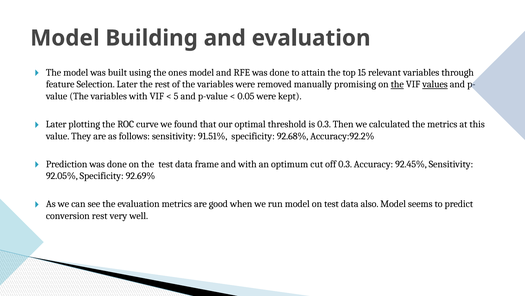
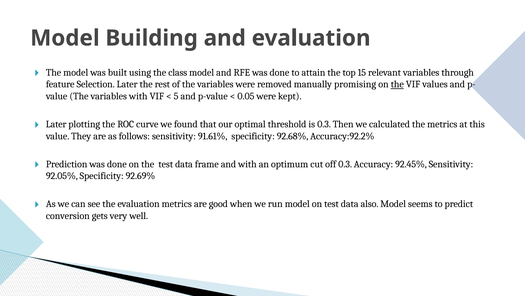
ones: ones -> class
values underline: present -> none
91.51%: 91.51% -> 91.61%
conversion rest: rest -> gets
